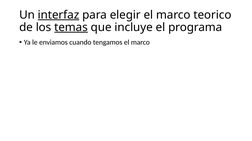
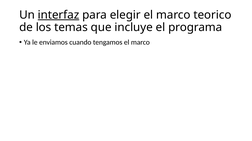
temas underline: present -> none
